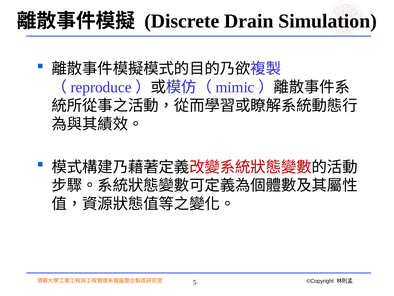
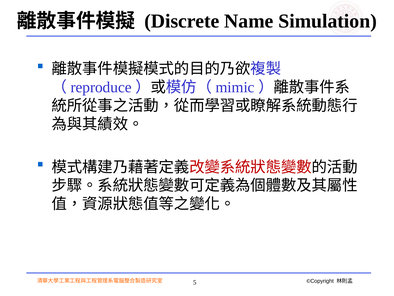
Drain: Drain -> Name
